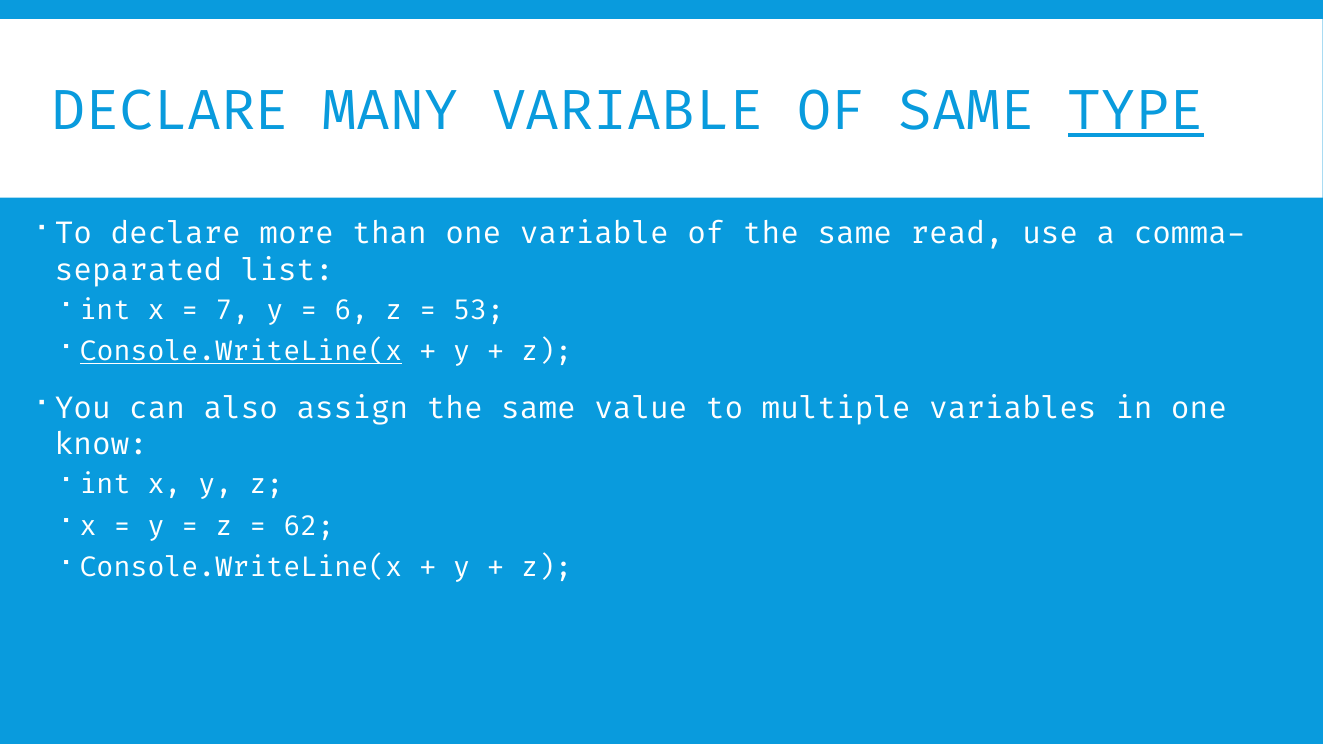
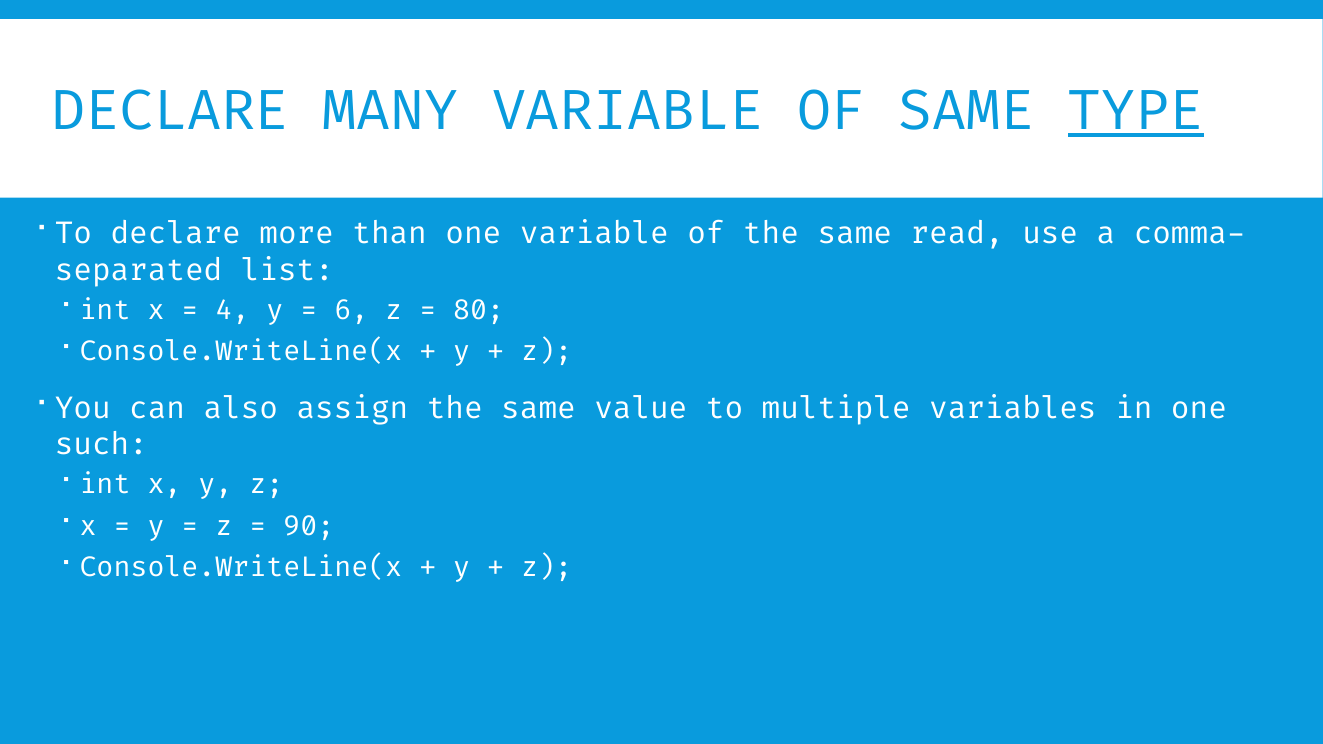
7: 7 -> 4
53: 53 -> 80
Console.WriteLine(x at (241, 352) underline: present -> none
know: know -> such
62: 62 -> 90
